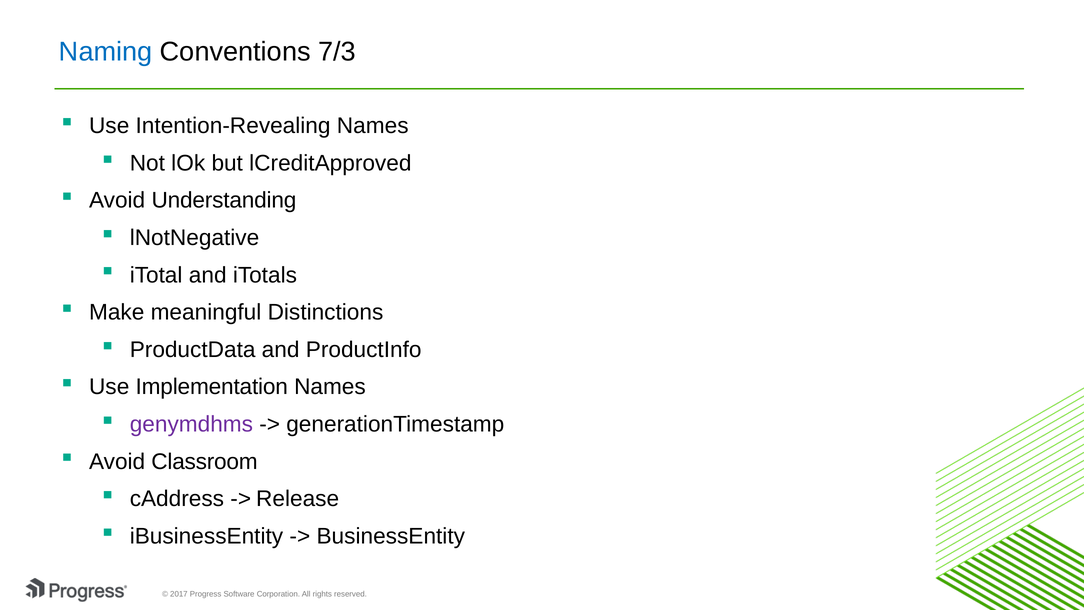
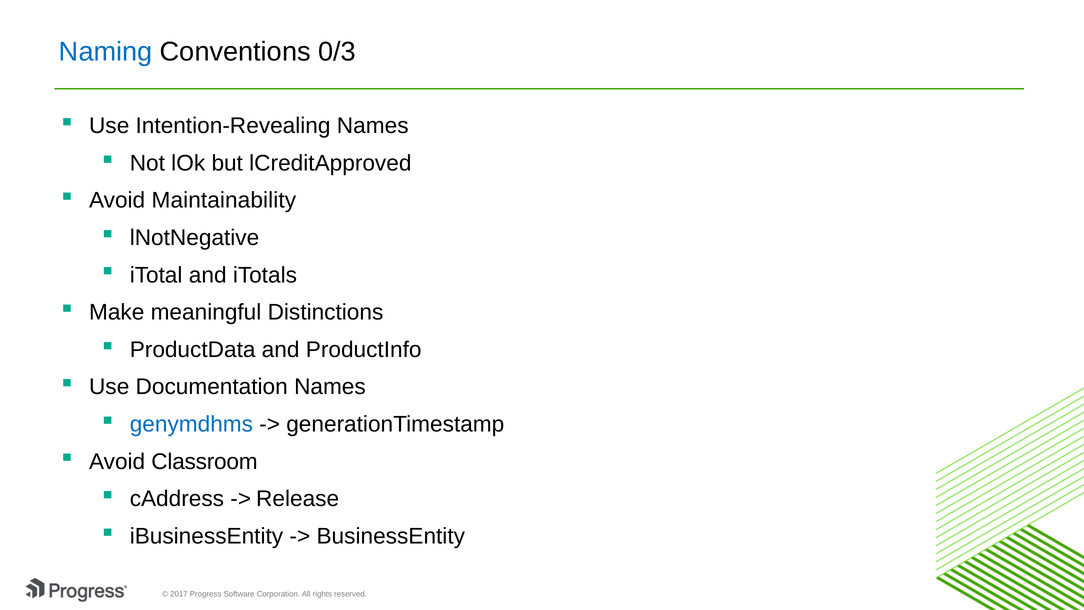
7/3: 7/3 -> 0/3
Understanding: Understanding -> Maintainability
Implementation: Implementation -> Documentation
genymdhms colour: purple -> blue
